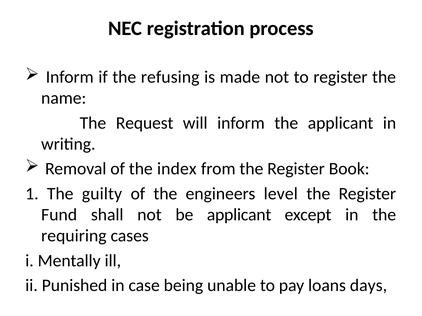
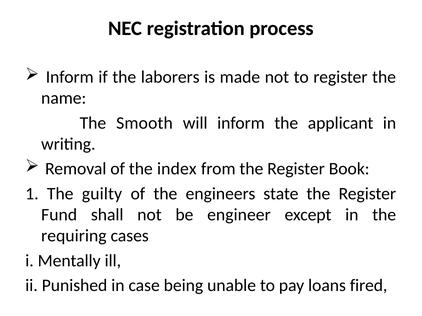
refusing: refusing -> laborers
Request: Request -> Smooth
level: level -> state
be applicant: applicant -> engineer
days: days -> fired
